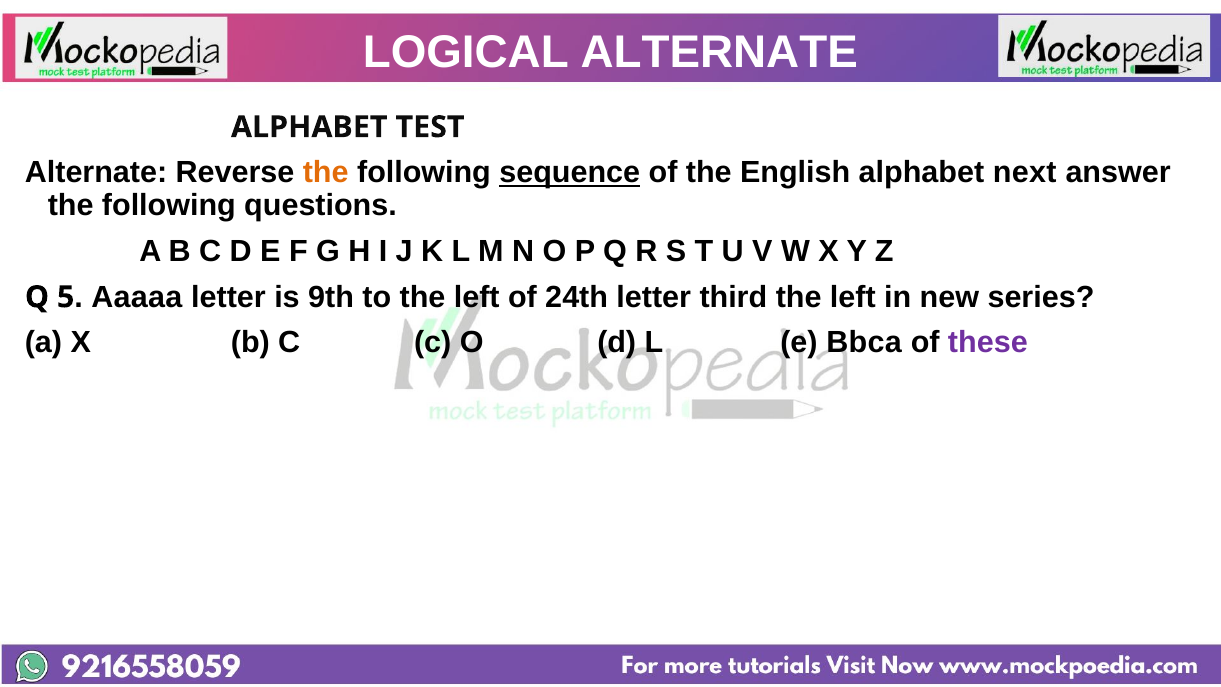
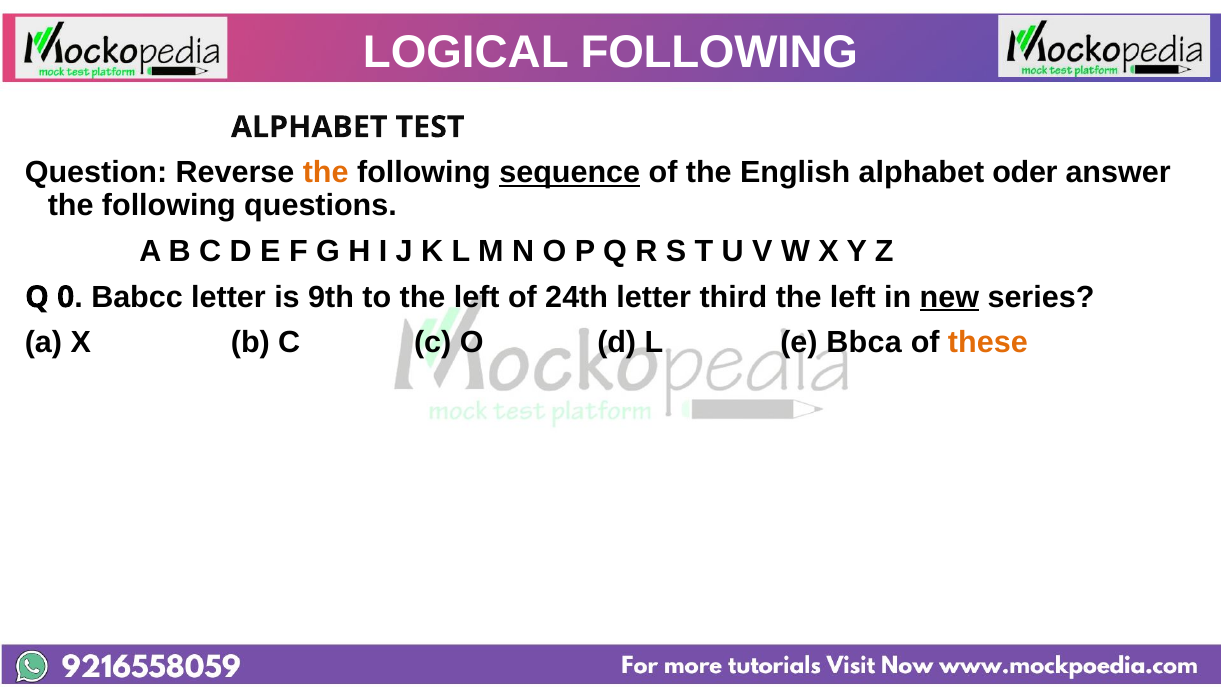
LOGICAL ALTERNATE: ALTERNATE -> FOLLOWING
Alternate at (96, 173): Alternate -> Question
next: next -> oder
5: 5 -> 0
Aaaaa: Aaaaa -> Babcc
new underline: none -> present
these colour: purple -> orange
